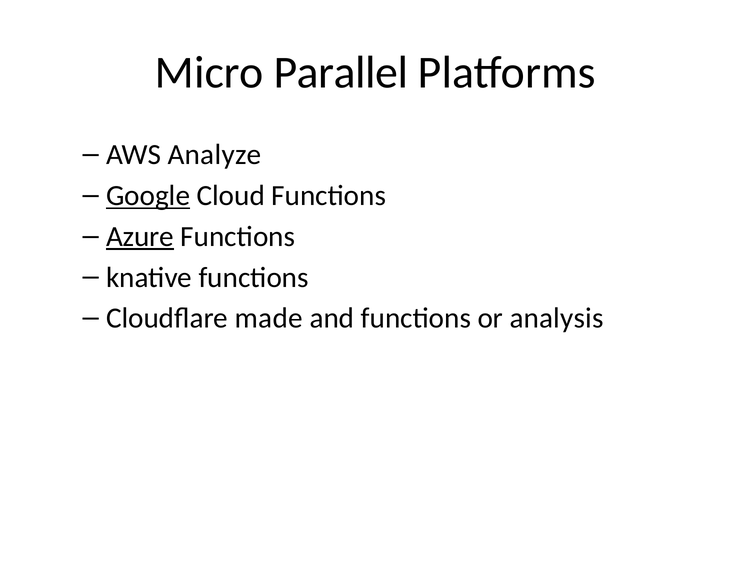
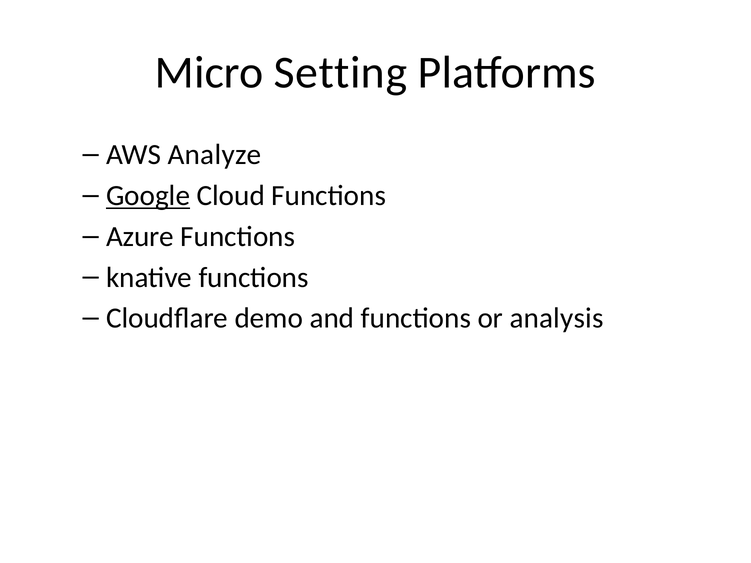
Parallel: Parallel -> Setting
Azure underline: present -> none
made: made -> demo
